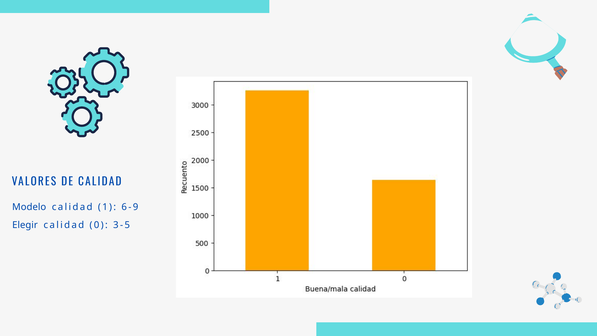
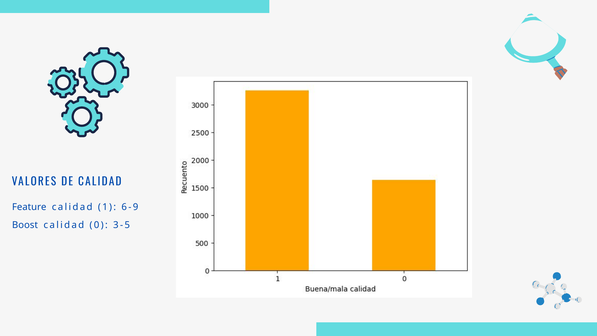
Modelo: Modelo -> Feature
Elegir: Elegir -> Boost
